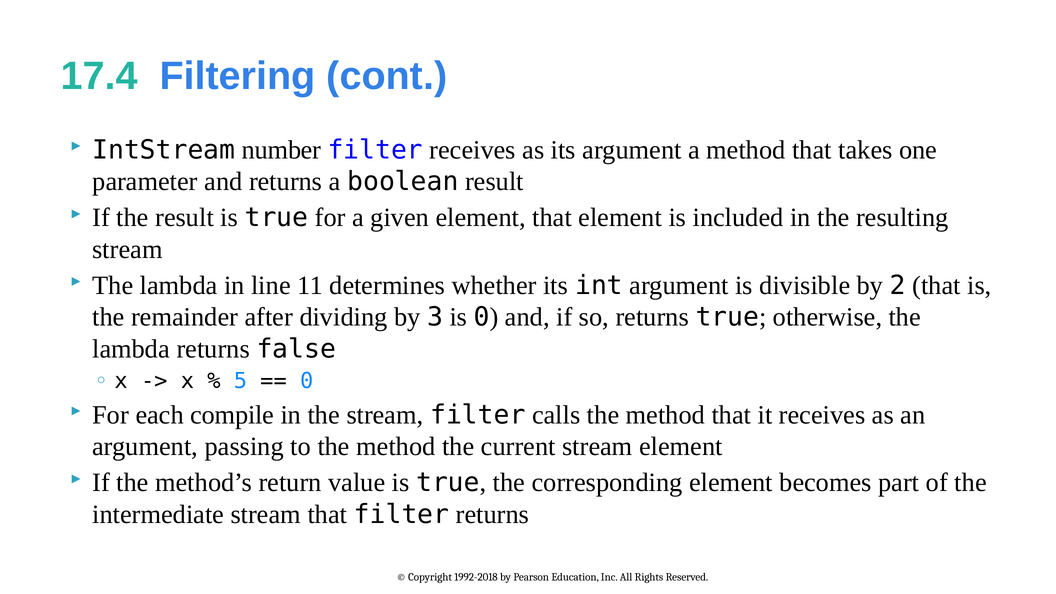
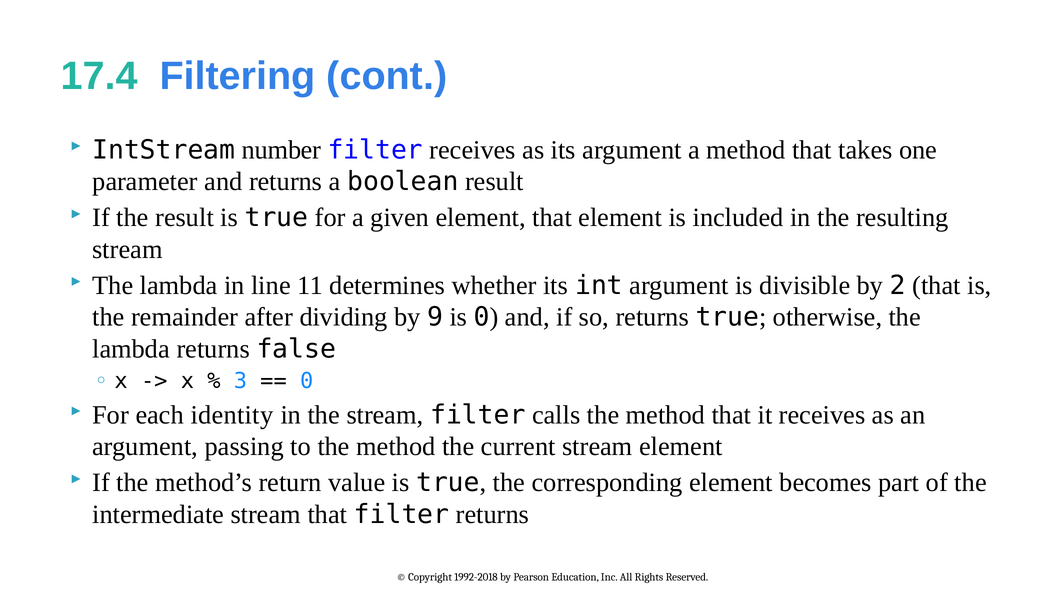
3: 3 -> 9
5: 5 -> 3
compile: compile -> identity
